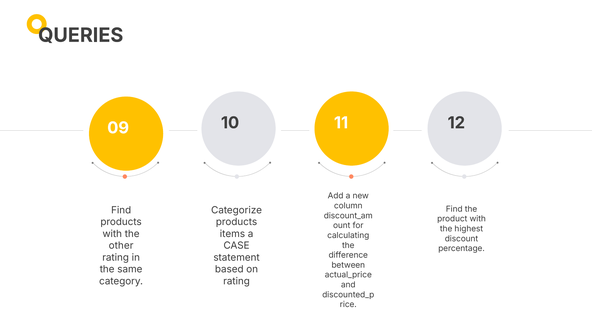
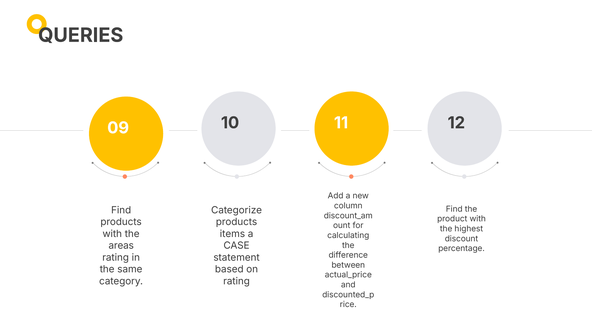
other: other -> areas
